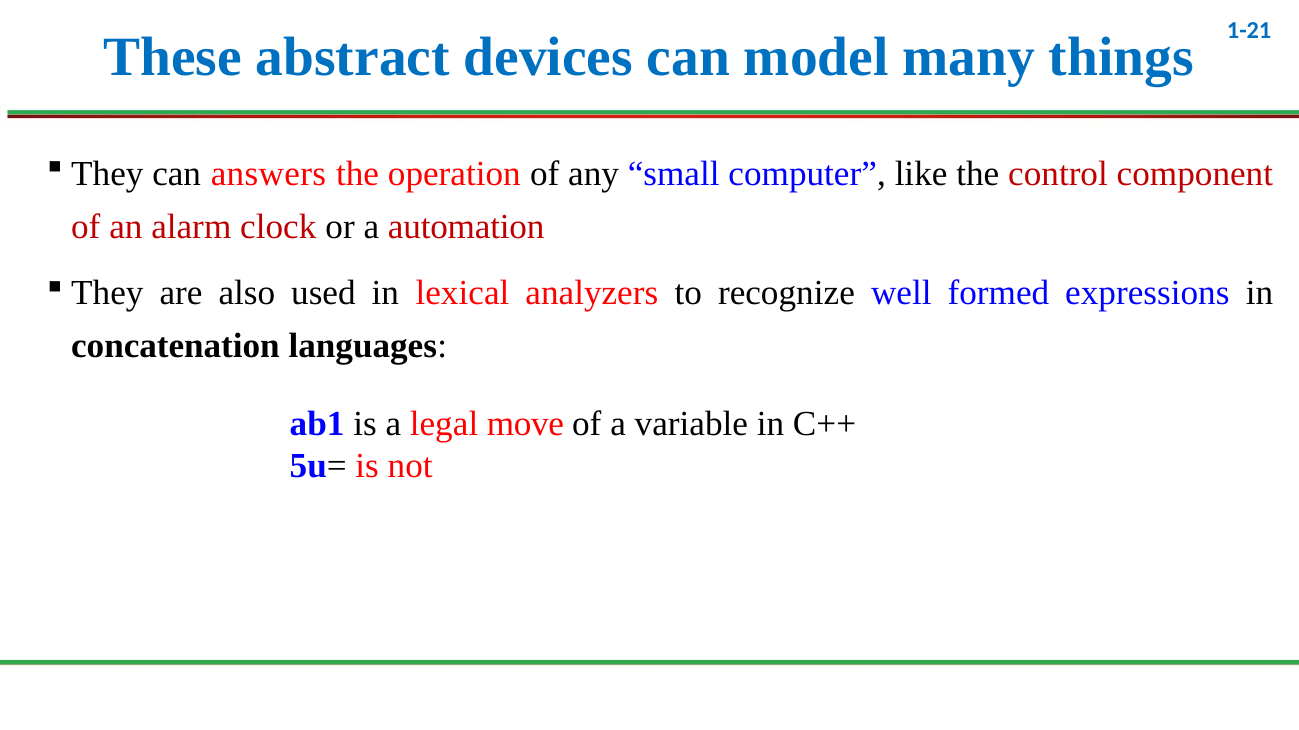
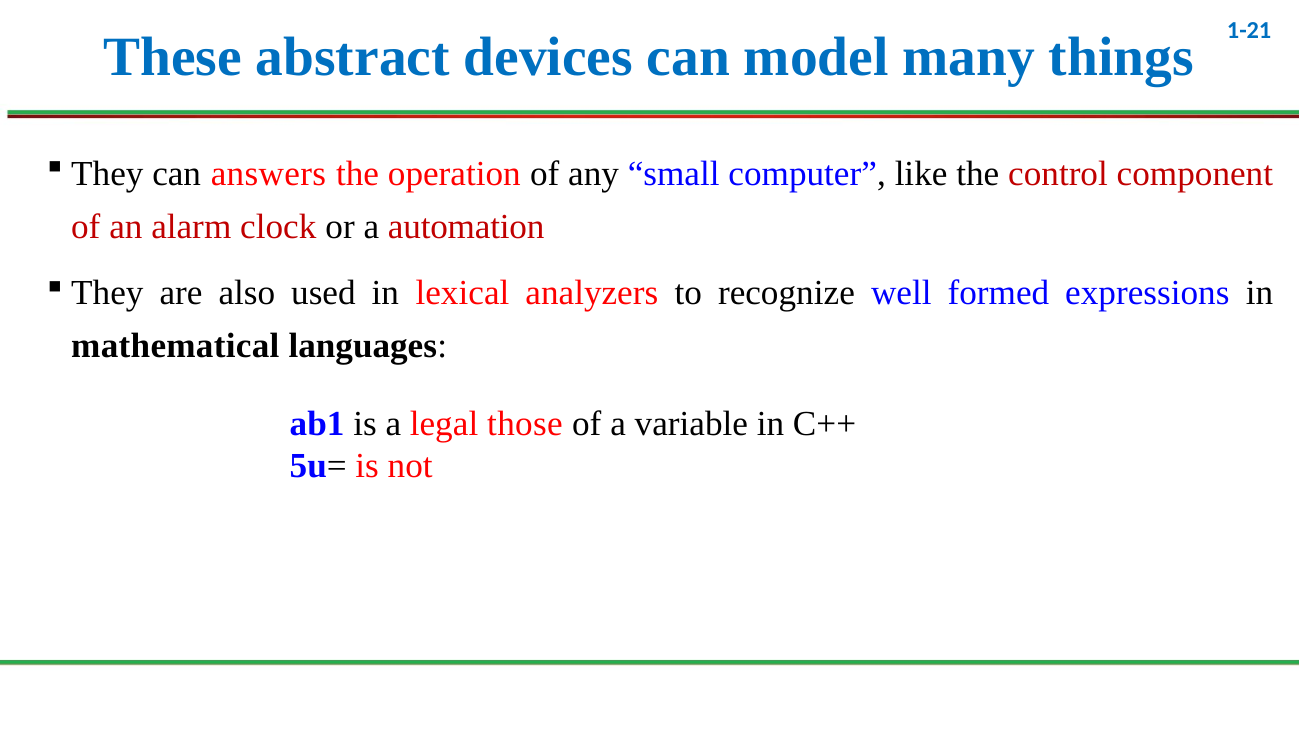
concatenation: concatenation -> mathematical
move: move -> those
